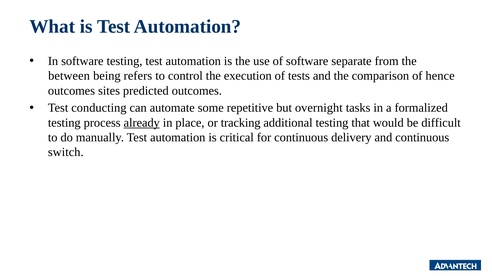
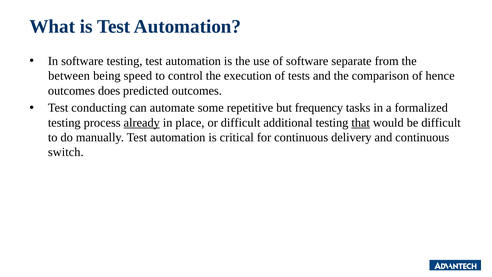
refers: refers -> speed
sites: sites -> does
overnight: overnight -> frequency
or tracking: tracking -> difficult
that underline: none -> present
